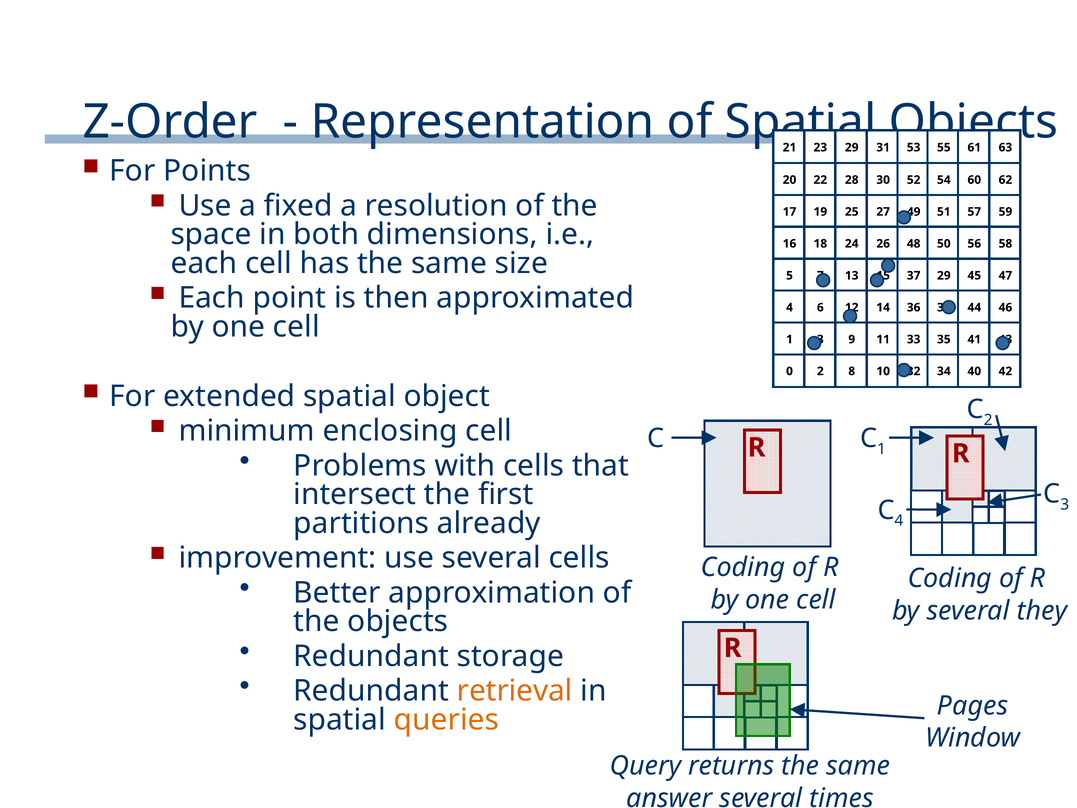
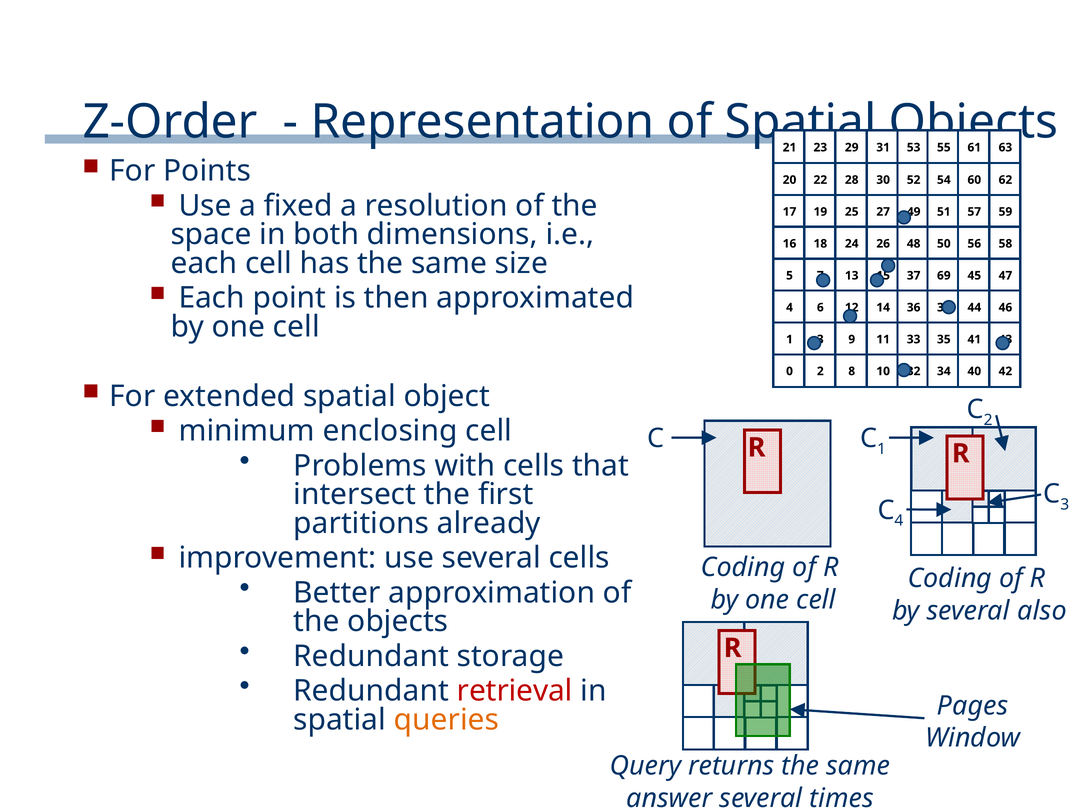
37 29: 29 -> 69
they: they -> also
retrieval colour: orange -> red
